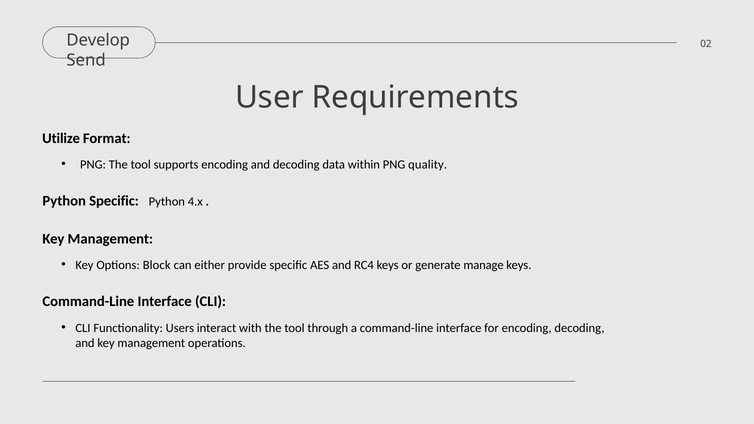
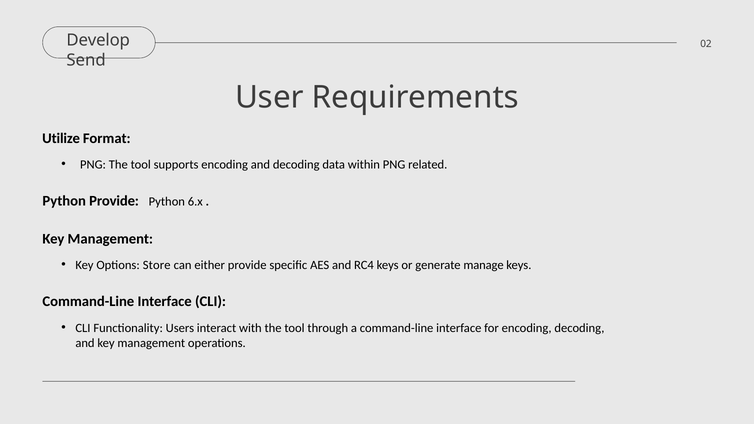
quality: quality -> related
Python Specific: Specific -> Provide
4.x: 4.x -> 6.x
Block: Block -> Store
